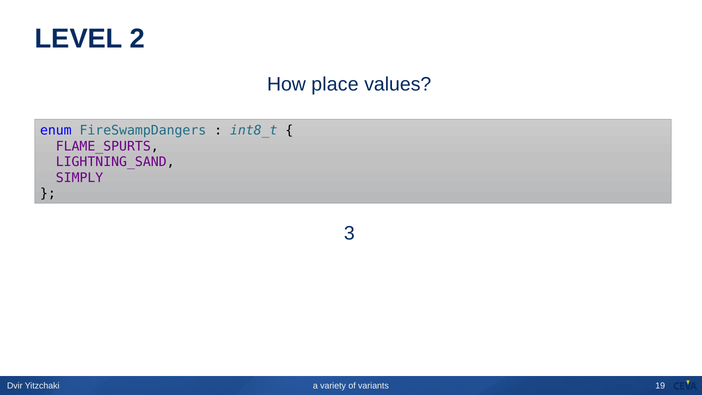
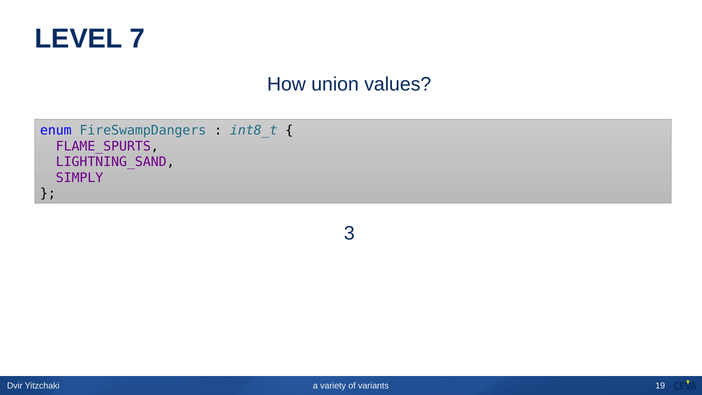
2: 2 -> 7
place: place -> union
